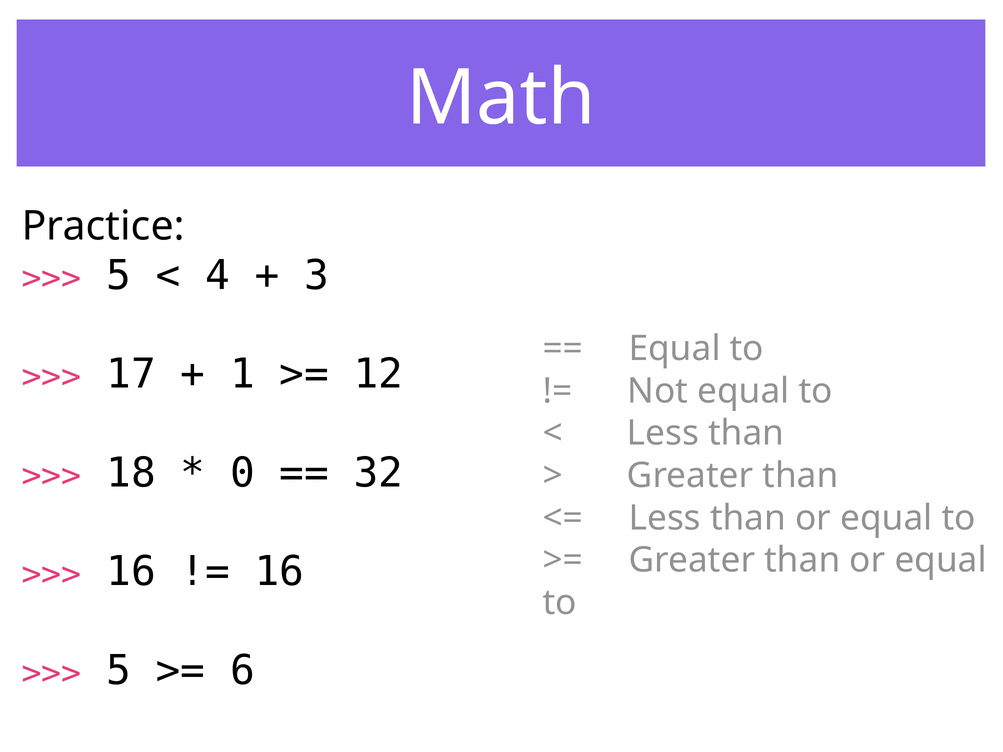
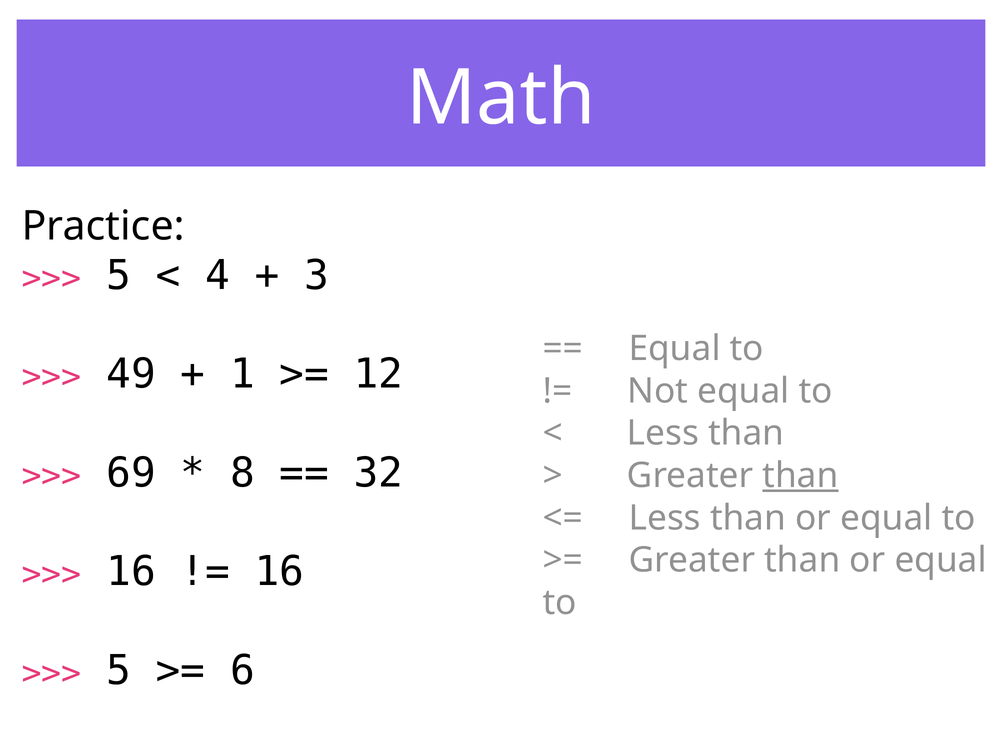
17: 17 -> 49
18: 18 -> 69
0: 0 -> 8
than at (800, 476) underline: none -> present
